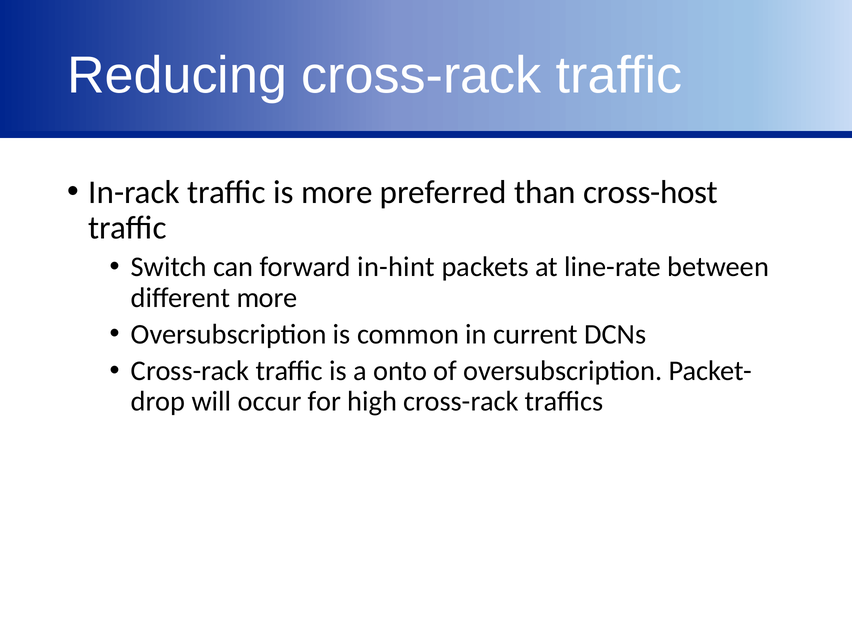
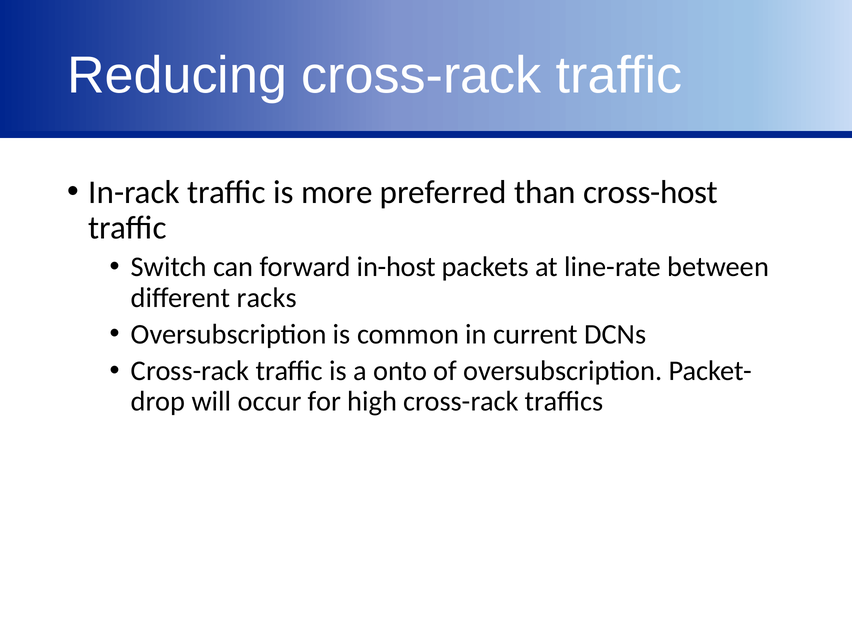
in-hint: in-hint -> in-host
different more: more -> racks
